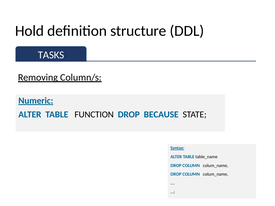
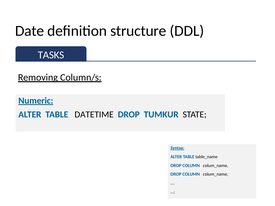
Hold: Hold -> Date
FUNCTION: FUNCTION -> DATETIME
BECAUSE: BECAUSE -> TUMKUR
